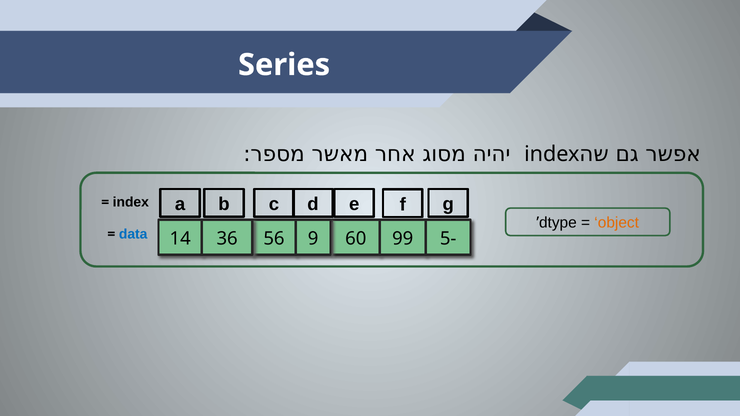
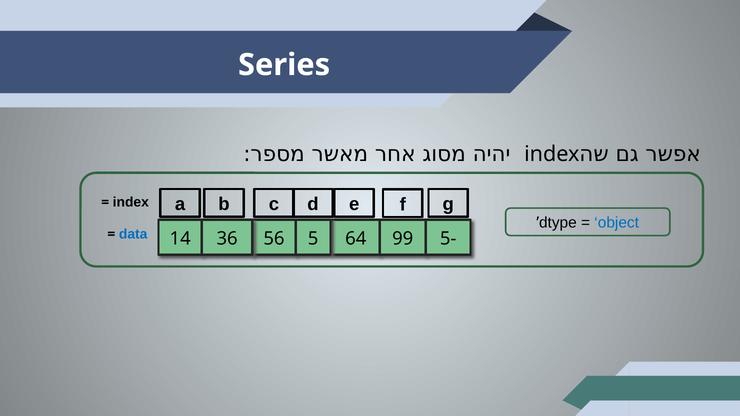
object colour: orange -> blue
36 9: 9 -> 5
60: 60 -> 64
